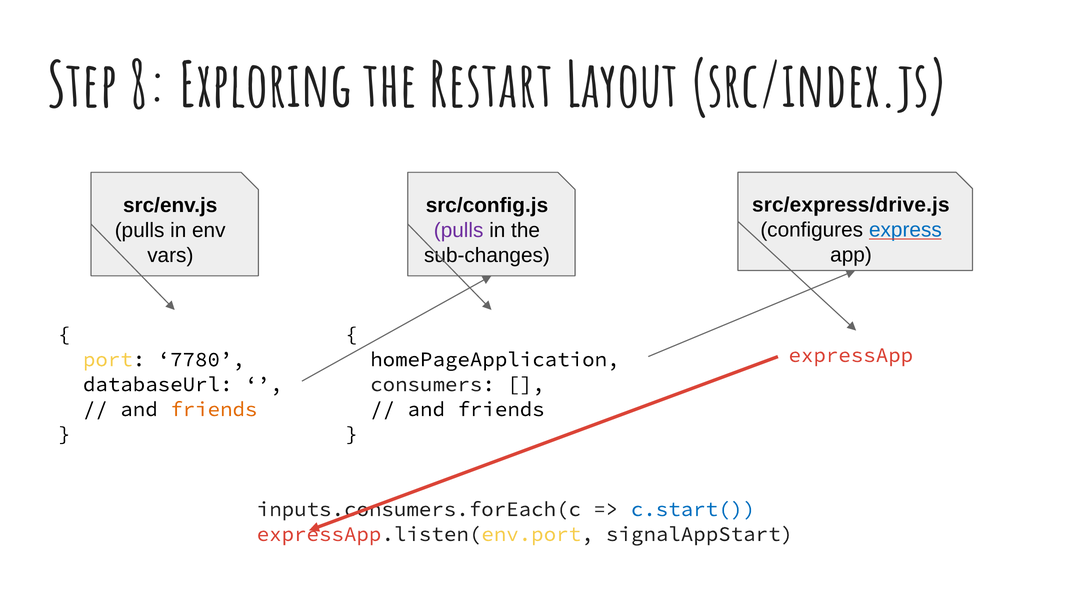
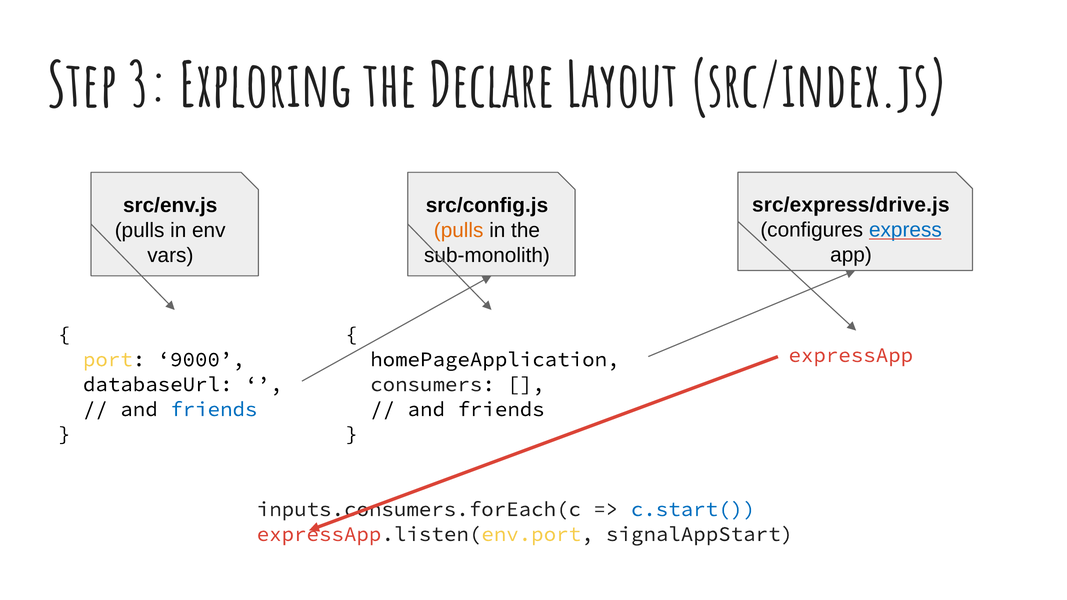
8: 8 -> 3
Restart: Restart -> Declare
pulls at (459, 230) colour: purple -> orange
sub-changes: sub-changes -> sub-monolith
7780: 7780 -> 9000
friends at (214, 409) colour: orange -> blue
